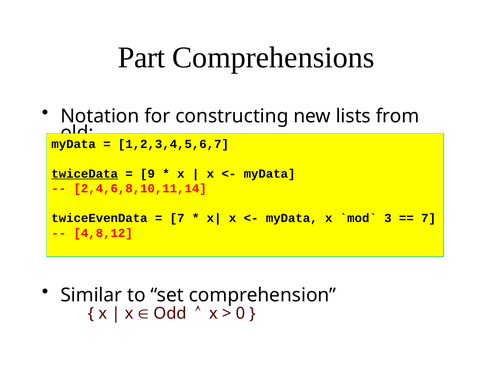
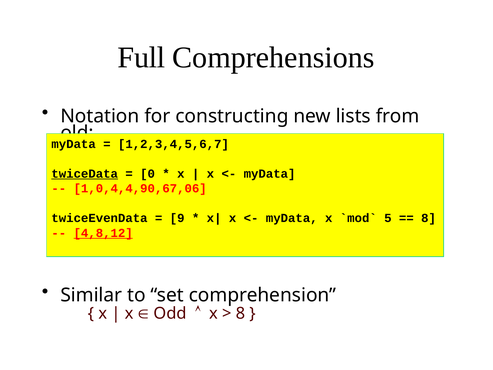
Part: Part -> Full
9: 9 -> 0
2,4,6,8,10,11,14: 2,4,6,8,10,11,14 -> 1,0,4,4,90,67,06
7 at (177, 218): 7 -> 9
3: 3 -> 5
7 at (429, 218): 7 -> 8
4,8,12 underline: none -> present
0 at (240, 313): 0 -> 8
